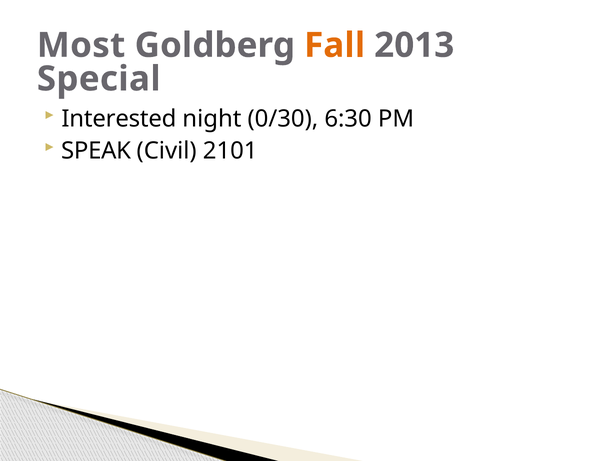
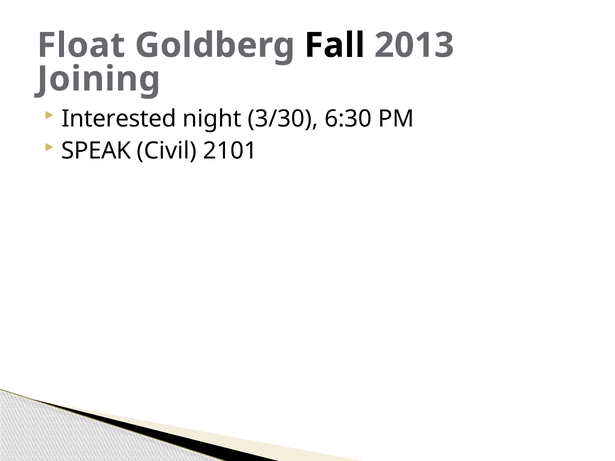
Most: Most -> Float
Fall colour: orange -> black
Special: Special -> Joining
0/30: 0/30 -> 3/30
